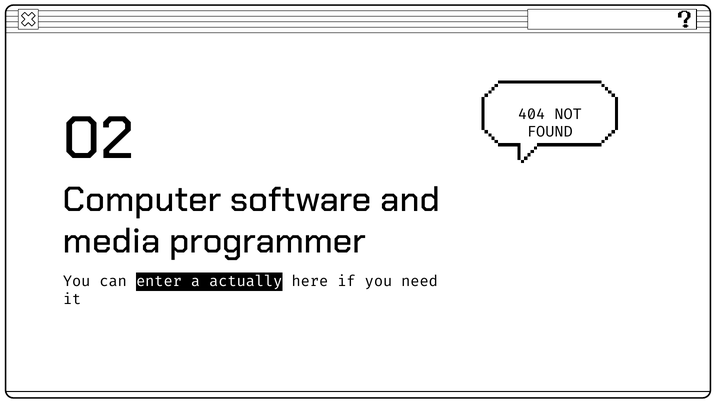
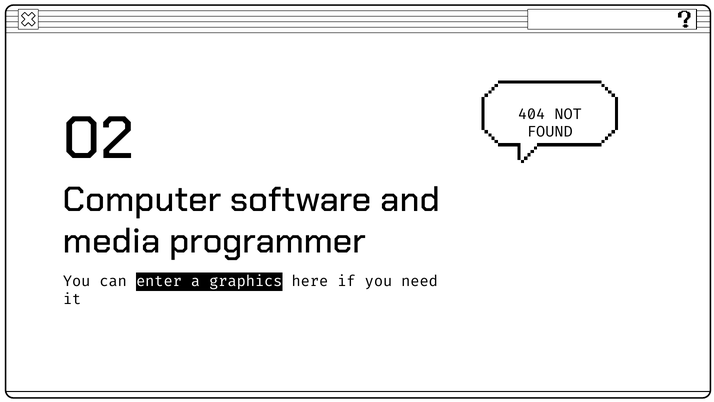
actually: actually -> graphics
